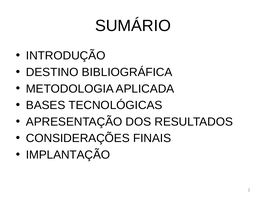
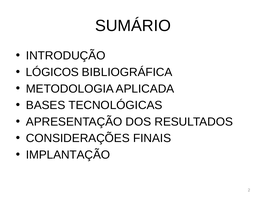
DESTINO: DESTINO -> LÓGICOS
